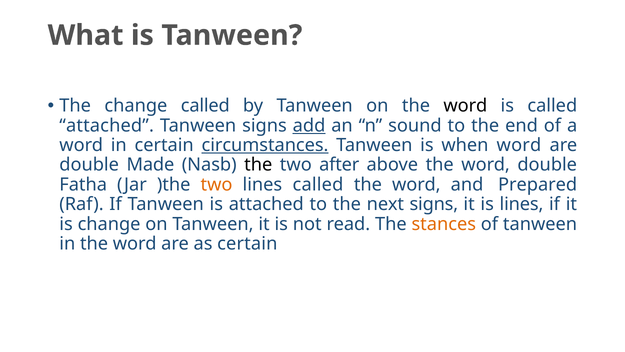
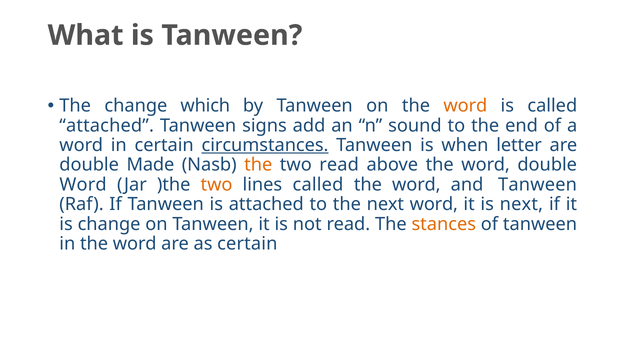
change called: called -> which
word at (465, 106) colour: black -> orange
add underline: present -> none
when word: word -> letter
the at (258, 165) colour: black -> orange
two after: after -> read
Fatha at (83, 184): Fatha -> Word
and Prepared: Prepared -> Tanween
next signs: signs -> word
is lines: lines -> next
